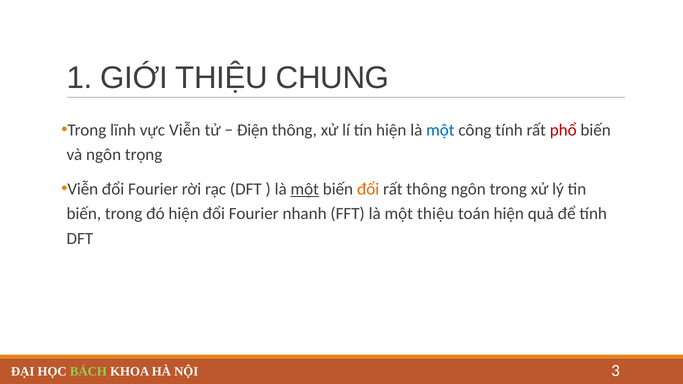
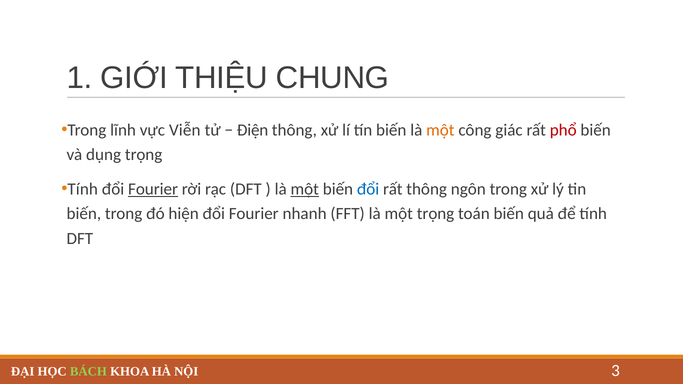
tín hiện: hiện -> biến
một at (440, 130) colour: blue -> orange
công tính: tính -> giác
và ngôn: ngôn -> dụng
Viễn at (83, 189): Viễn -> Tính
Fourier at (153, 189) underline: none -> present
đổi at (368, 189) colour: orange -> blue
một thiệu: thiệu -> trọng
toán hiện: hiện -> biến
